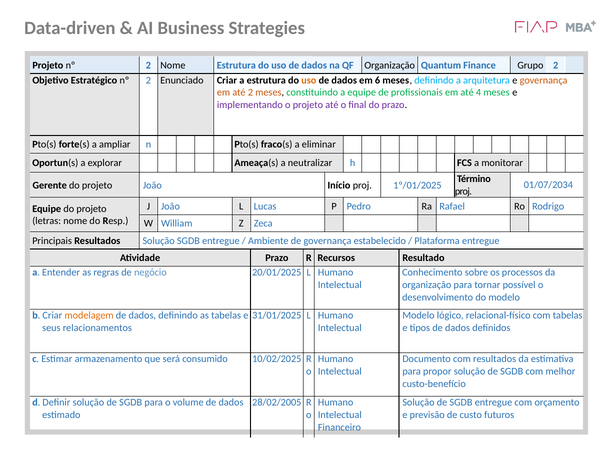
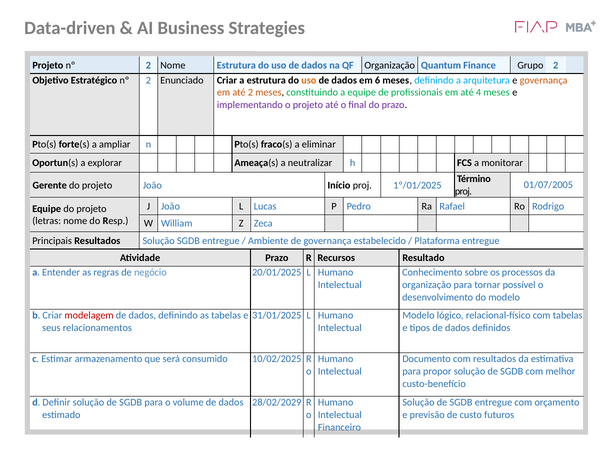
01/07/2034: 01/07/2034 -> 01/07/2005
modelagem colour: orange -> red
28/02/2005: 28/02/2005 -> 28/02/2029
